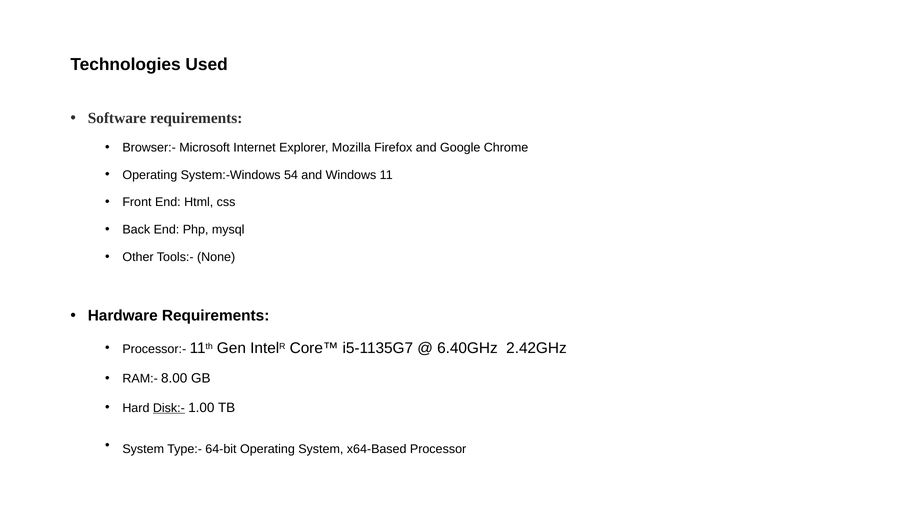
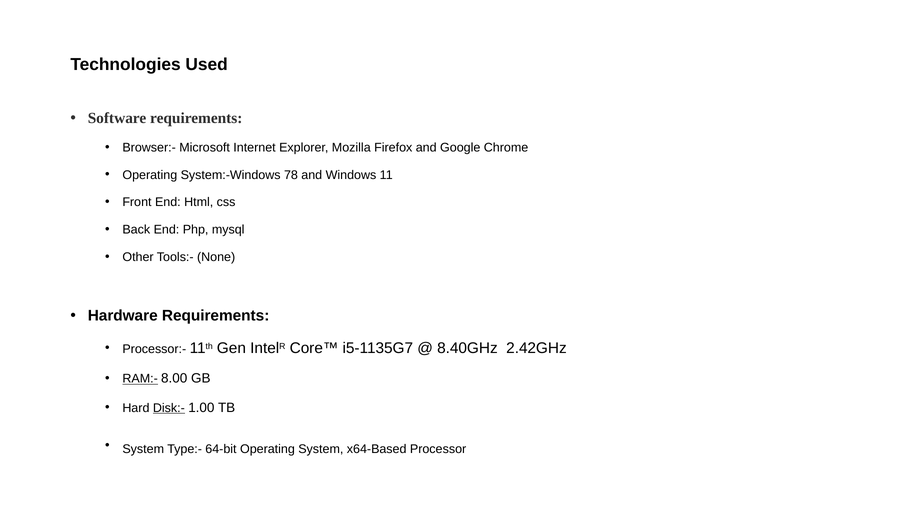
54: 54 -> 78
6.40GHz: 6.40GHz -> 8.40GHz
RAM:- underline: none -> present
